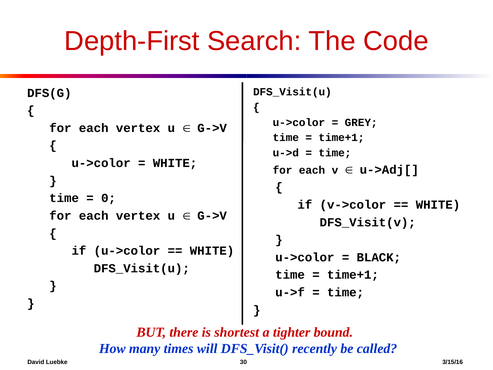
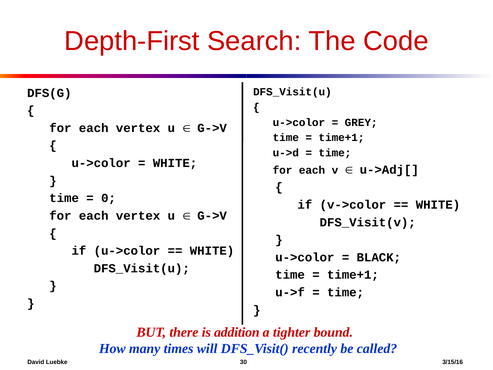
shortest: shortest -> addition
